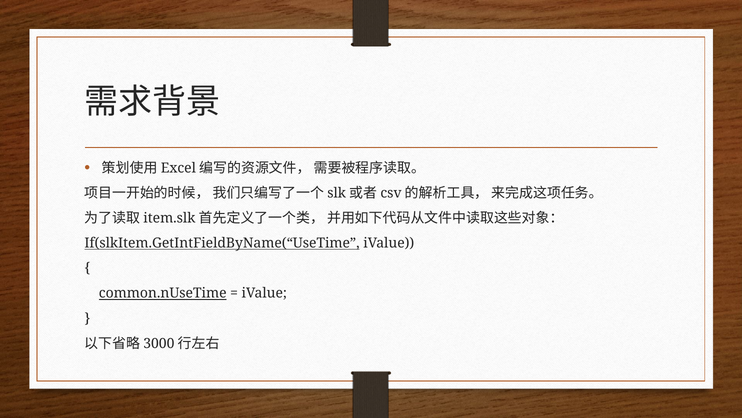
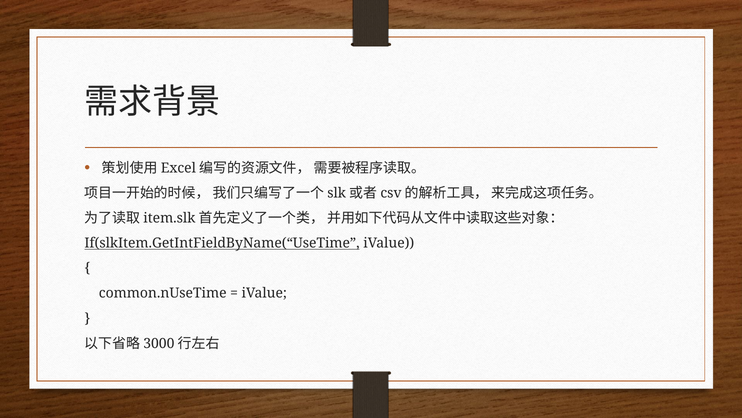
common.nUseTime underline: present -> none
